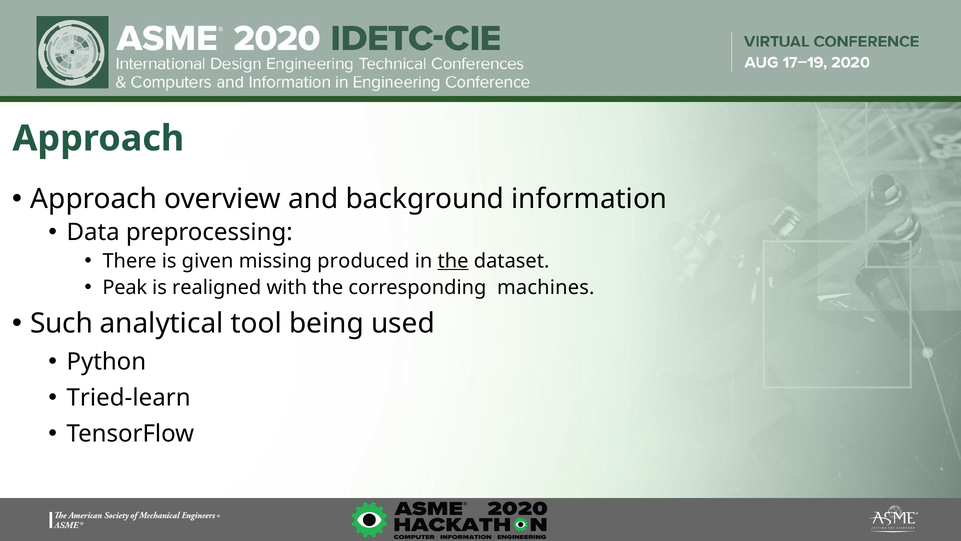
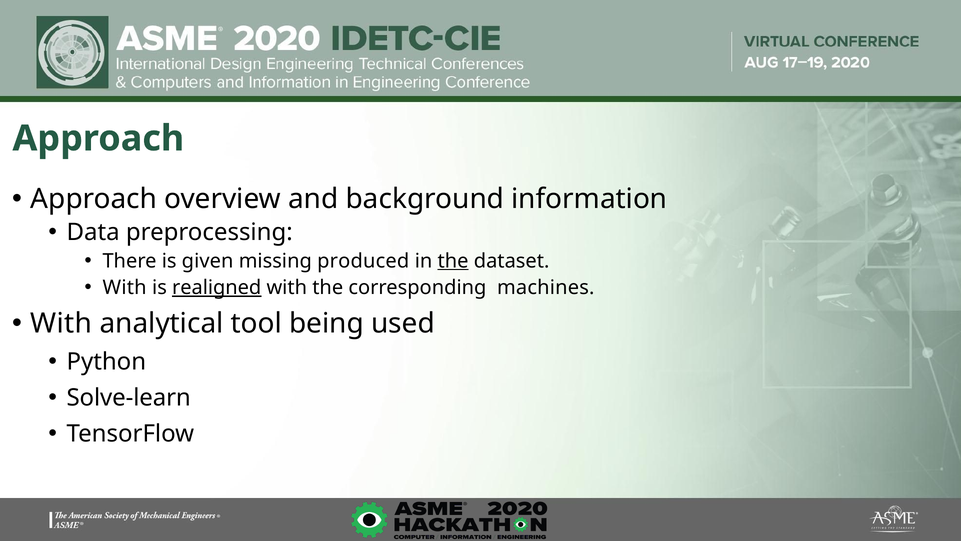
Peak at (125, 287): Peak -> With
realigned underline: none -> present
Such at (62, 323): Such -> With
Tried-learn: Tried-learn -> Solve-learn
